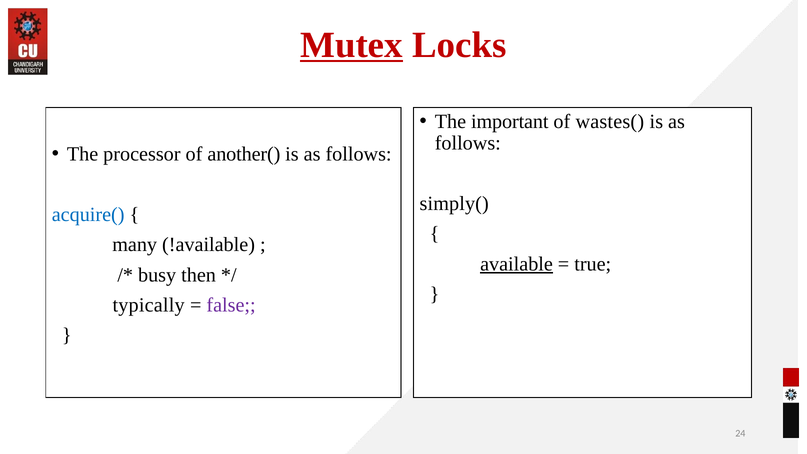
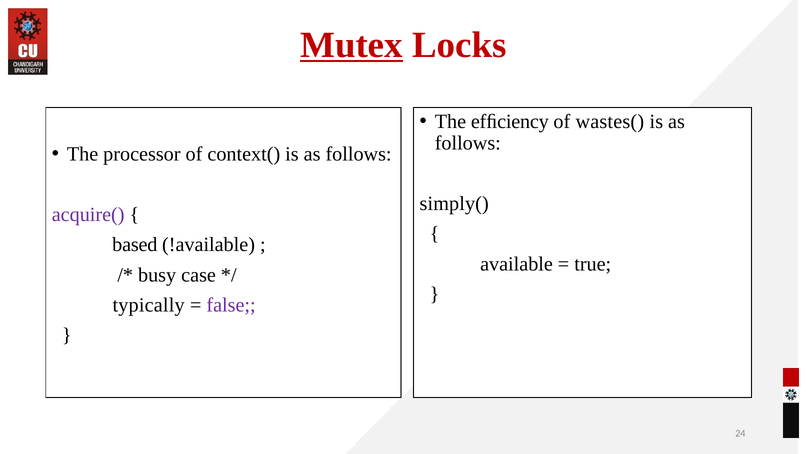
important: important -> efﬁciency
another(: another( -> context(
acquire( colour: blue -> purple
many: many -> based
available underline: present -> none
then: then -> case
